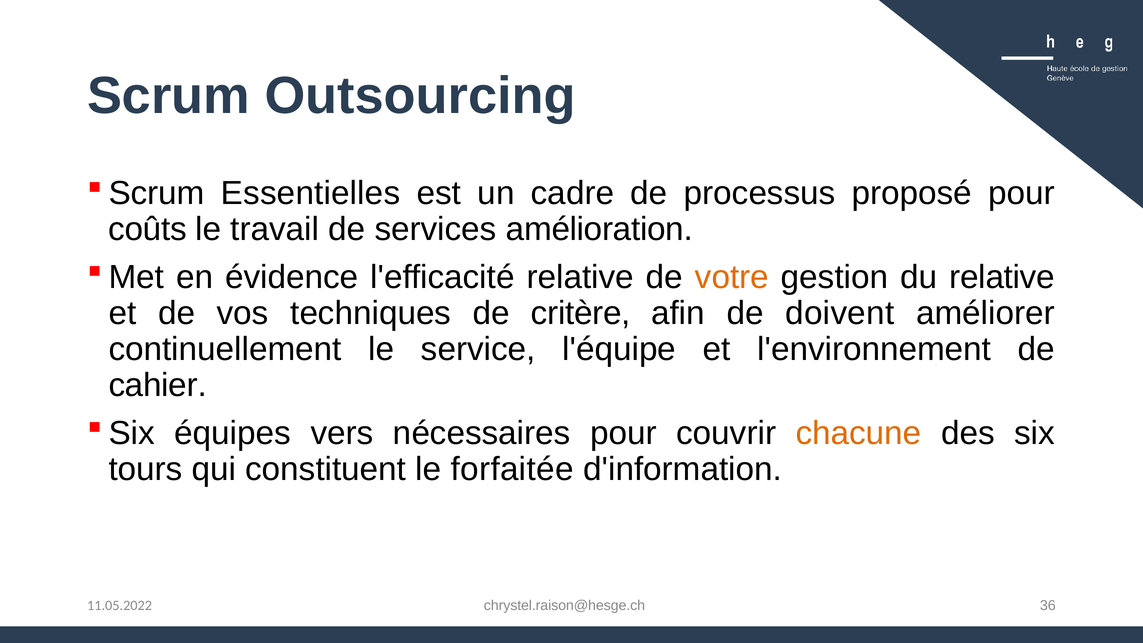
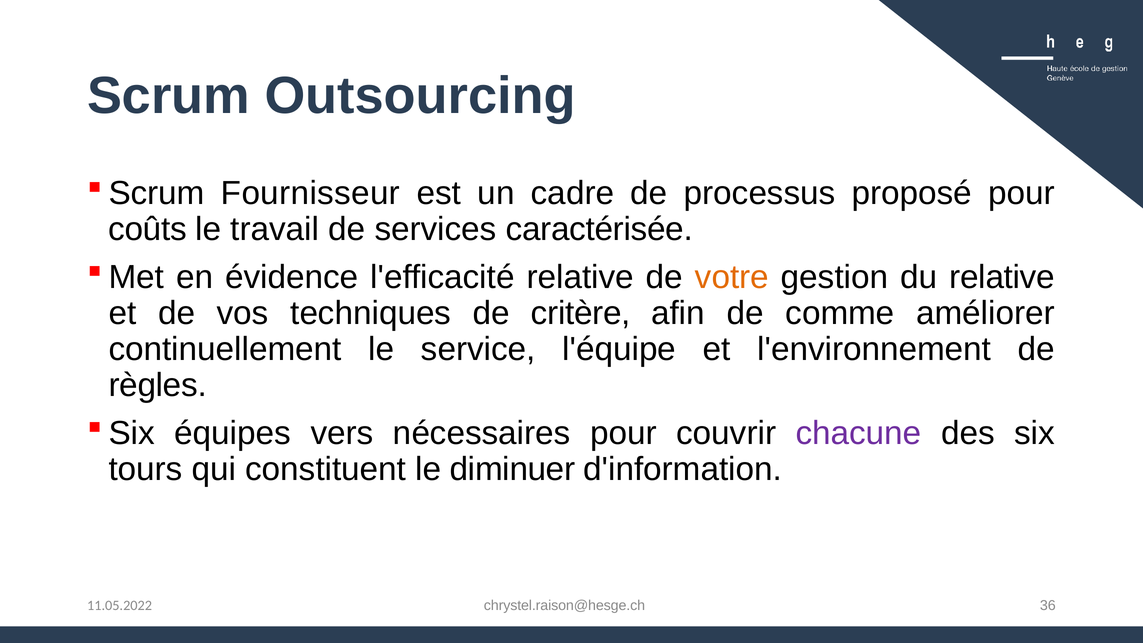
Essentielles: Essentielles -> Fournisseur
amélioration: amélioration -> caractérisée
doivent: doivent -> comme
cahier: cahier -> règles
chacune colour: orange -> purple
forfaitée: forfaitée -> diminuer
